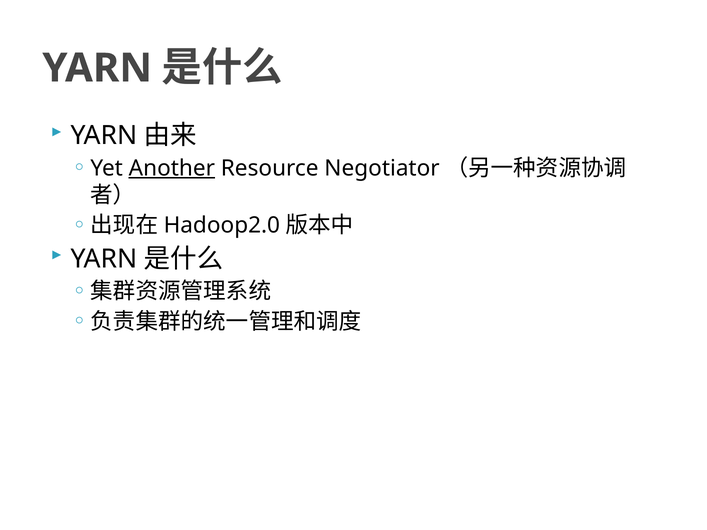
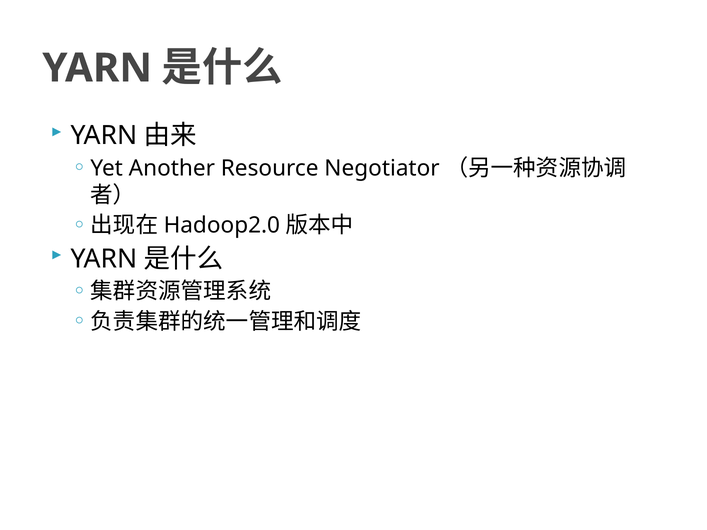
Another underline: present -> none
